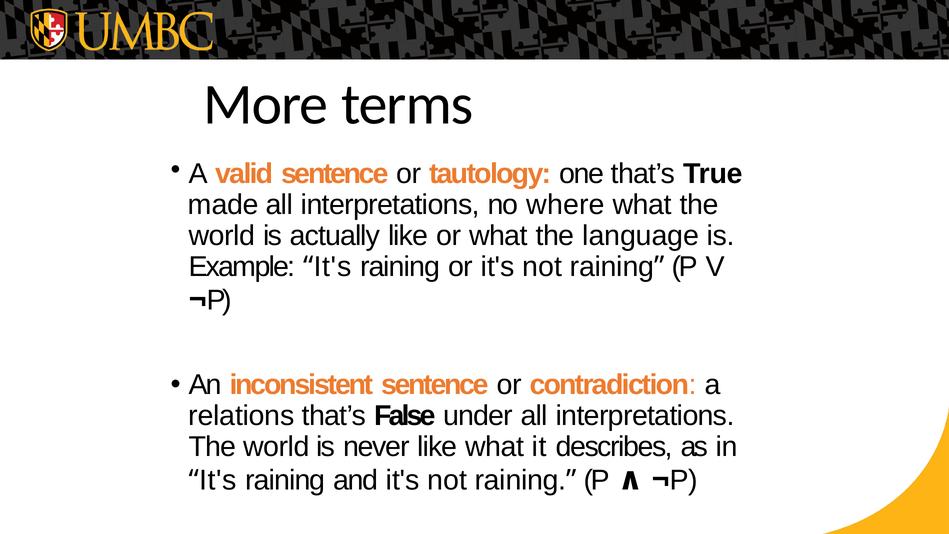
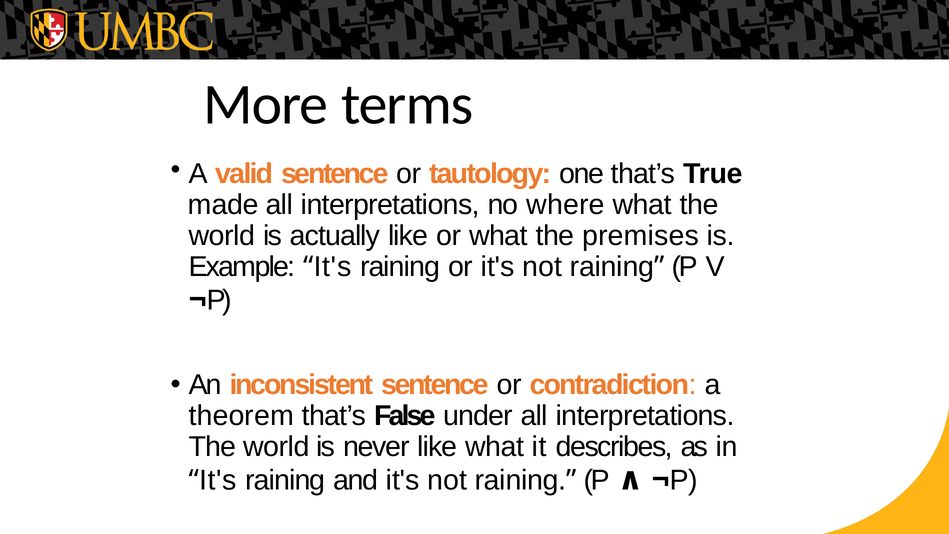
language: language -> premises
relations: relations -> theorem
